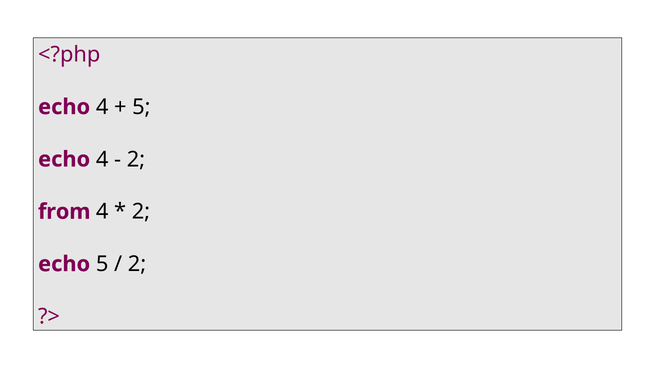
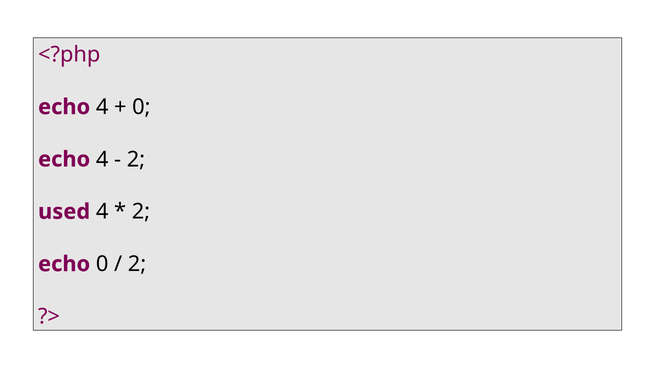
5 at (141, 107): 5 -> 0
from: from -> used
echo 5: 5 -> 0
